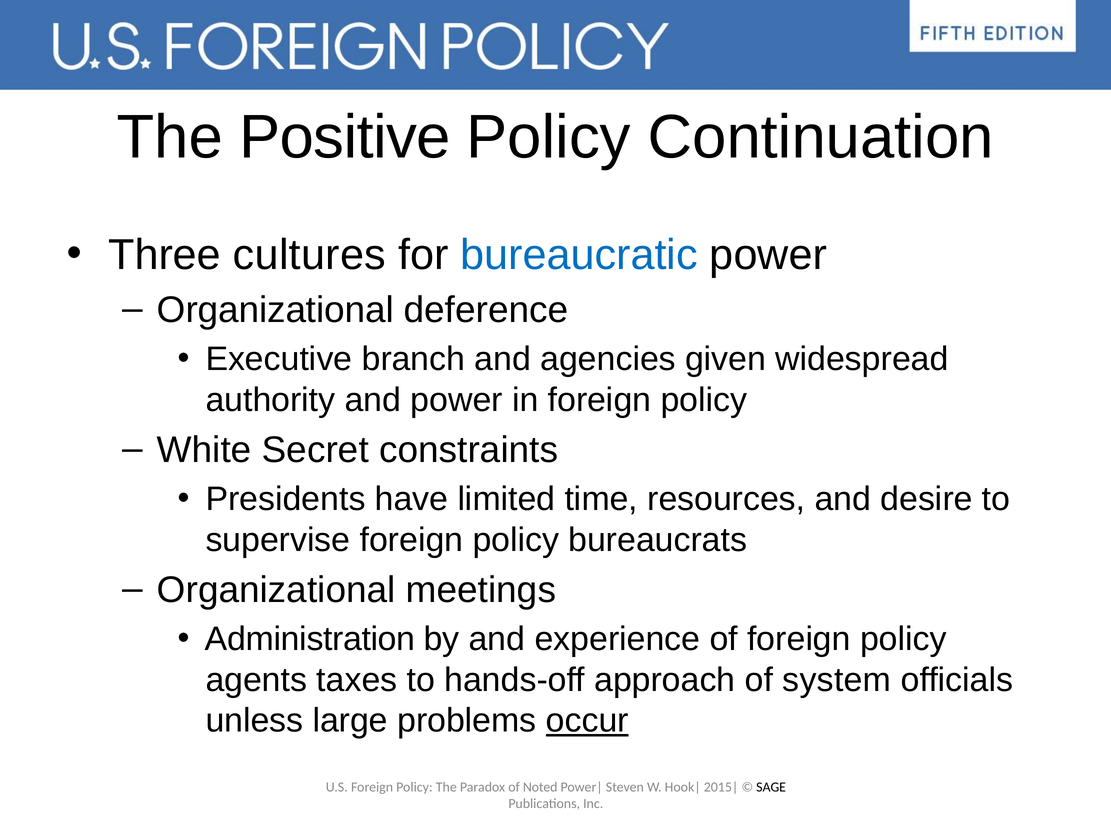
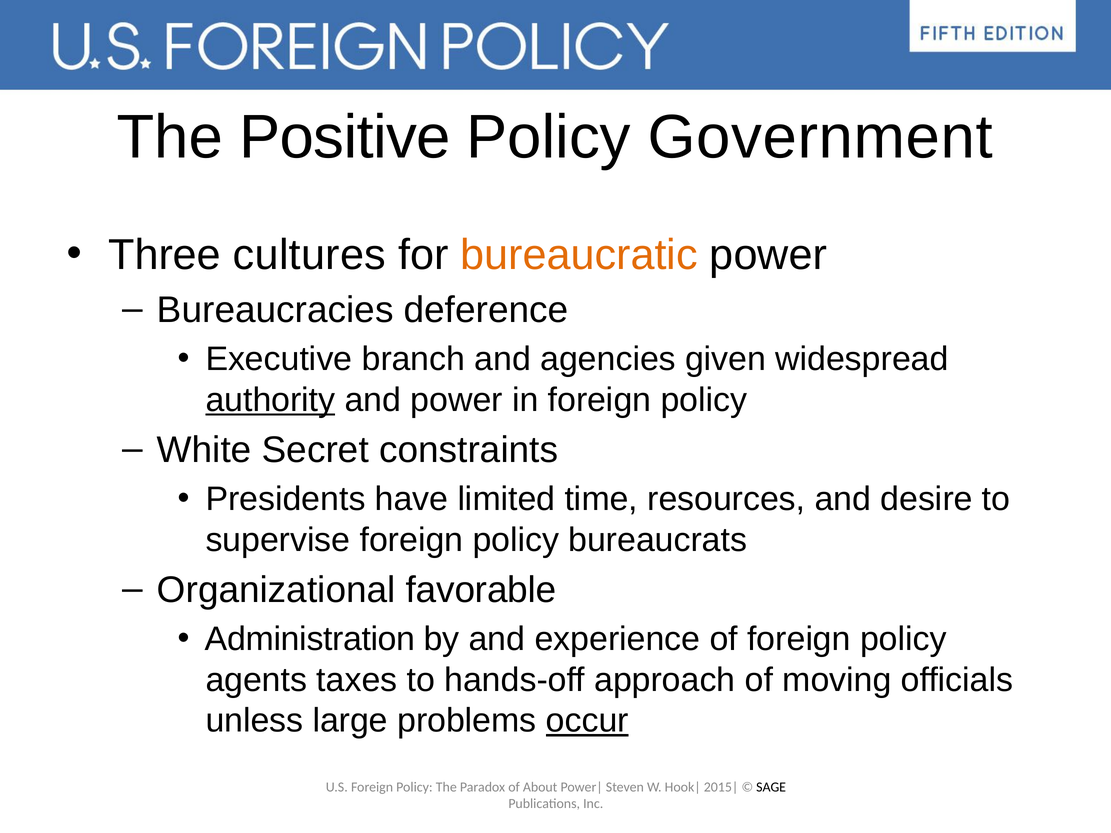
Continuation: Continuation -> Government
bureaucratic colour: blue -> orange
Organizational at (275, 310): Organizational -> Bureaucracies
authority underline: none -> present
meetings: meetings -> favorable
system: system -> moving
Noted: Noted -> About
